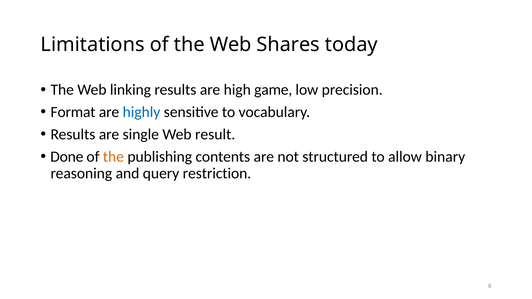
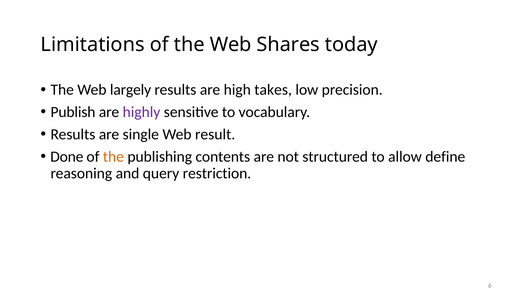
linking: linking -> largely
game: game -> takes
Format: Format -> Publish
highly colour: blue -> purple
binary: binary -> define
